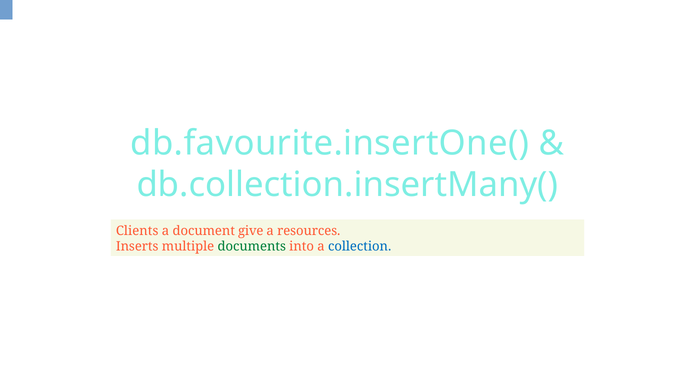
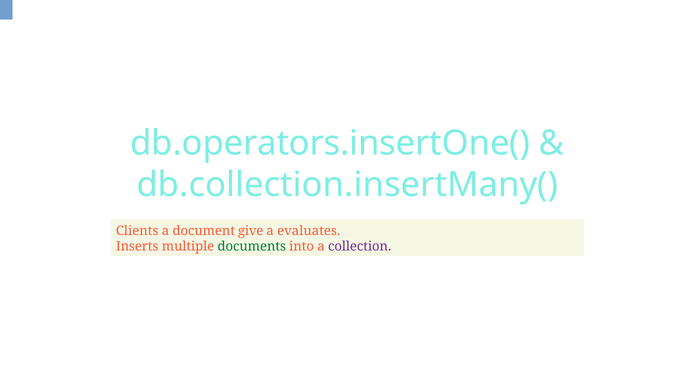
db.favourite.insertOne(: db.favourite.insertOne( -> db.operators.insertOne(
resources: resources -> evaluates
collection colour: blue -> purple
